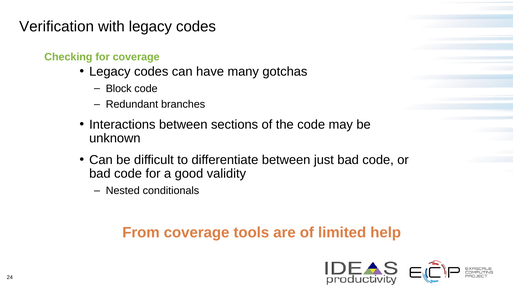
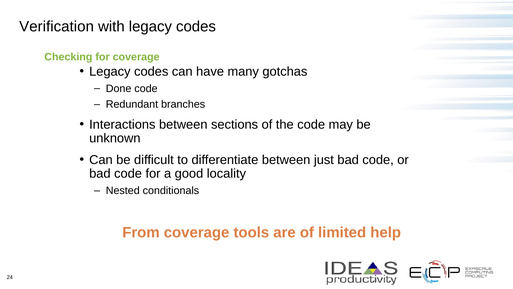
Block: Block -> Done
validity: validity -> locality
